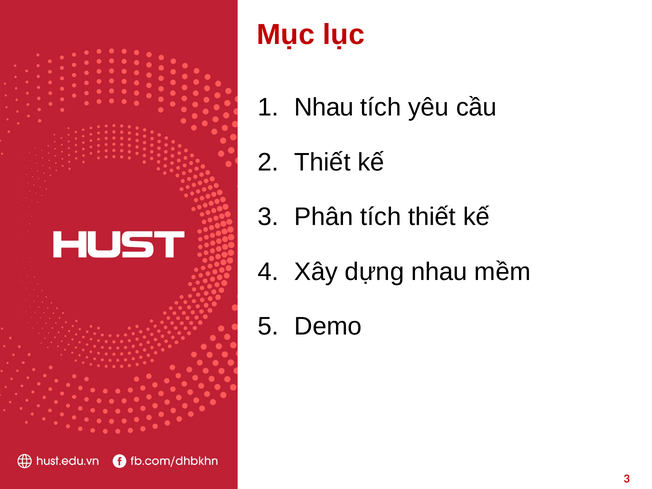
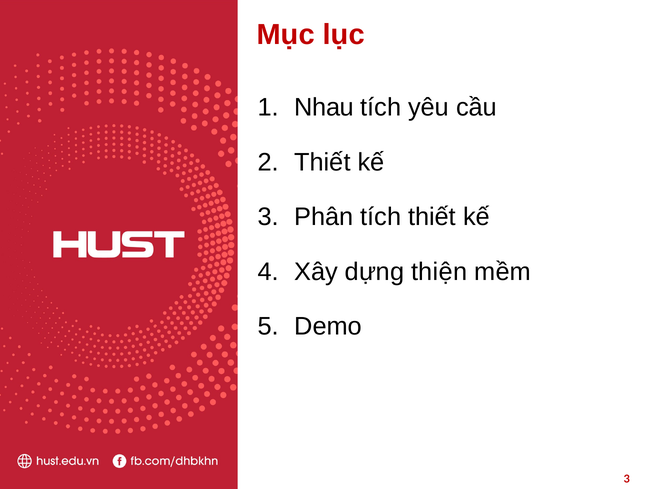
dựng nhau: nhau -> thiện
